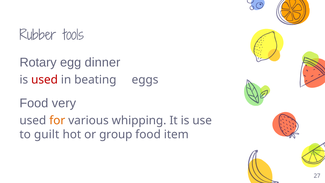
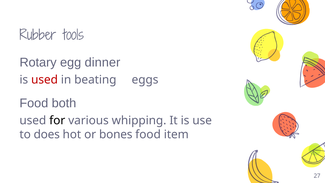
very: very -> both
for colour: orange -> black
guilt: guilt -> does
group: group -> bones
